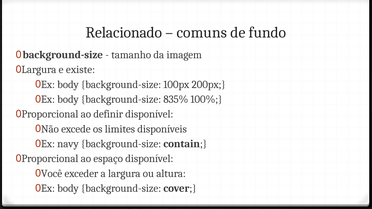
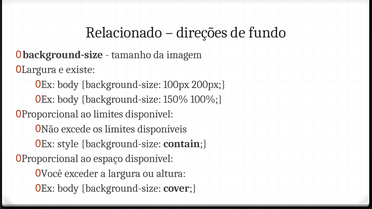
comuns: comuns -> direções
835%: 835% -> 150%
ao definir: definir -> limites
navy: navy -> style
